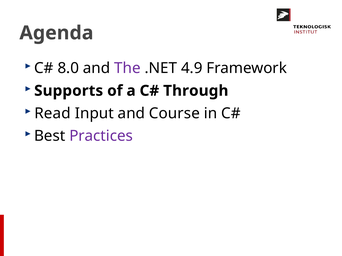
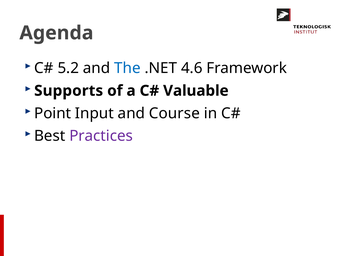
8.0: 8.0 -> 5.2
The colour: purple -> blue
4.9: 4.9 -> 4.6
Through: Through -> Valuable
Read: Read -> Point
